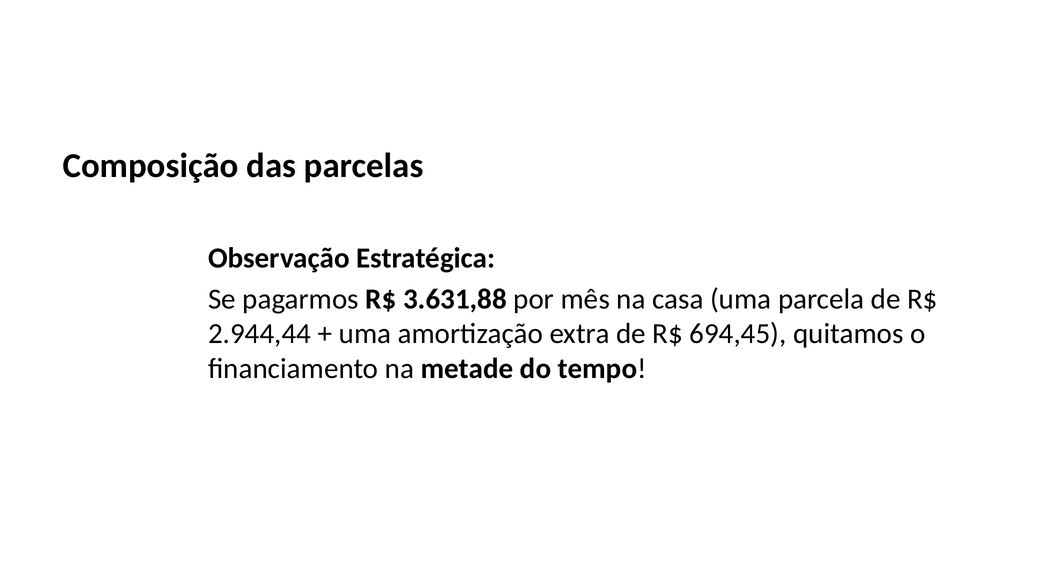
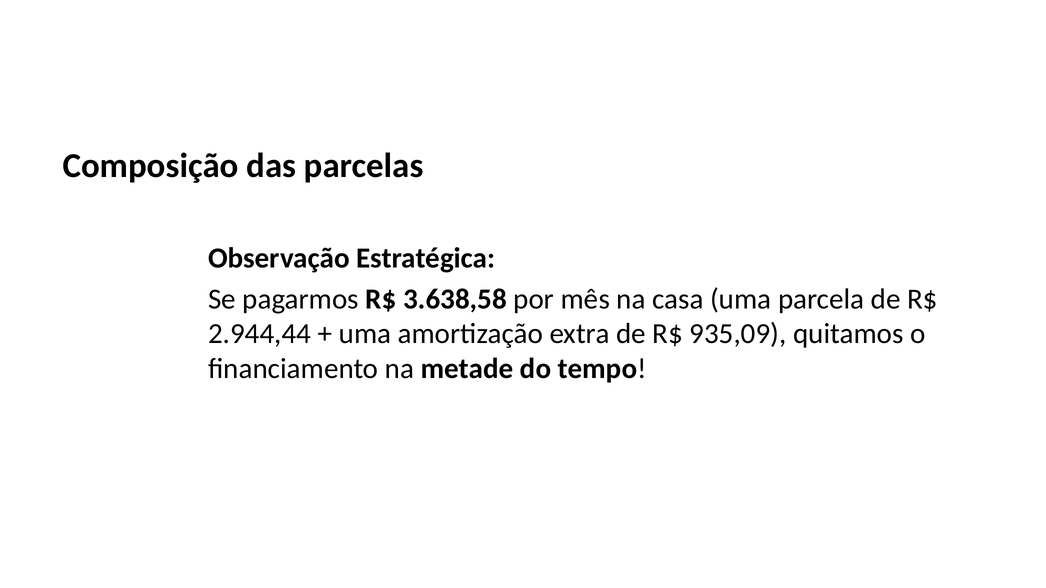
3.631,88: 3.631,88 -> 3.638,58
694,45: 694,45 -> 935,09
